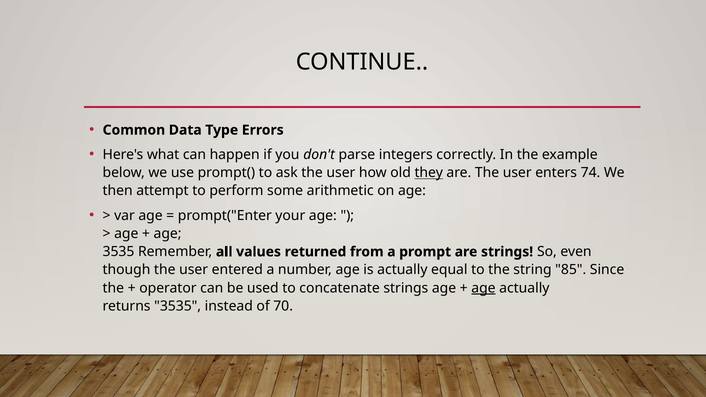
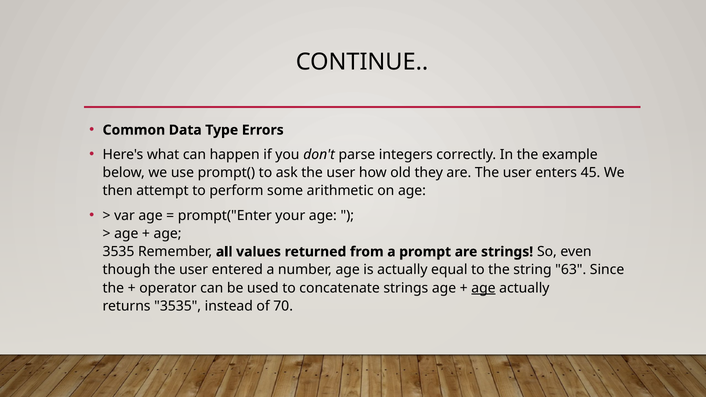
they underline: present -> none
74: 74 -> 45
85: 85 -> 63
